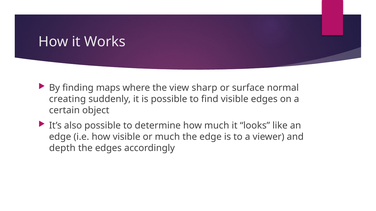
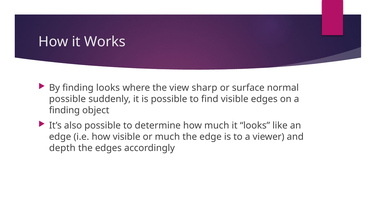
finding maps: maps -> looks
creating at (67, 99): creating -> possible
certain at (64, 111): certain -> finding
